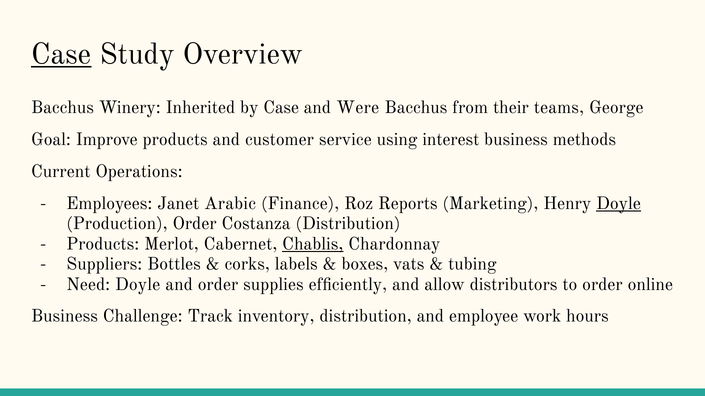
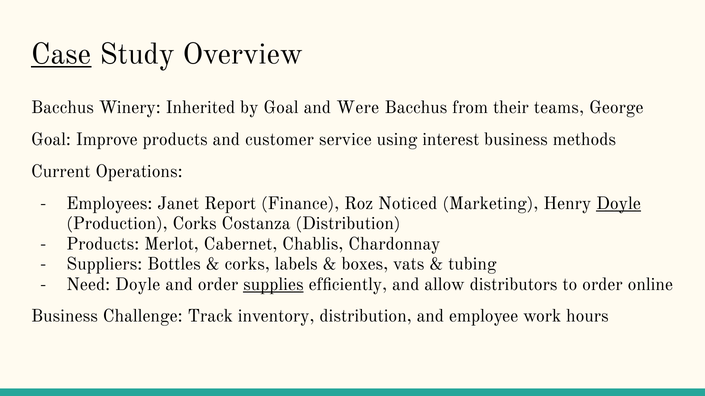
by Case: Case -> Goal
Arabic: Arabic -> Report
Reports: Reports -> Noticed
Production Order: Order -> Corks
Chablis underline: present -> none
supplies underline: none -> present
